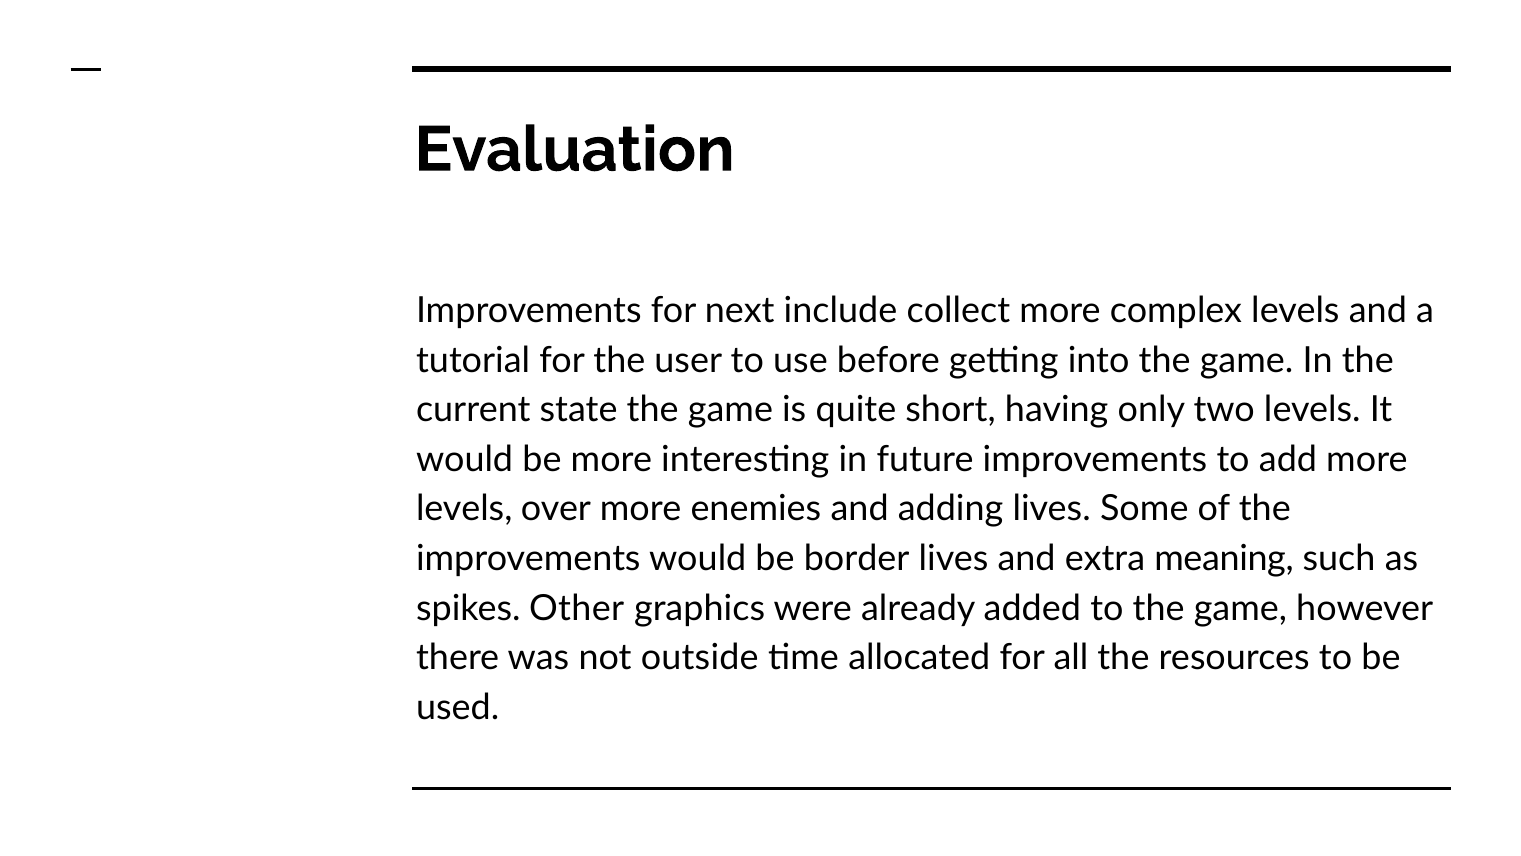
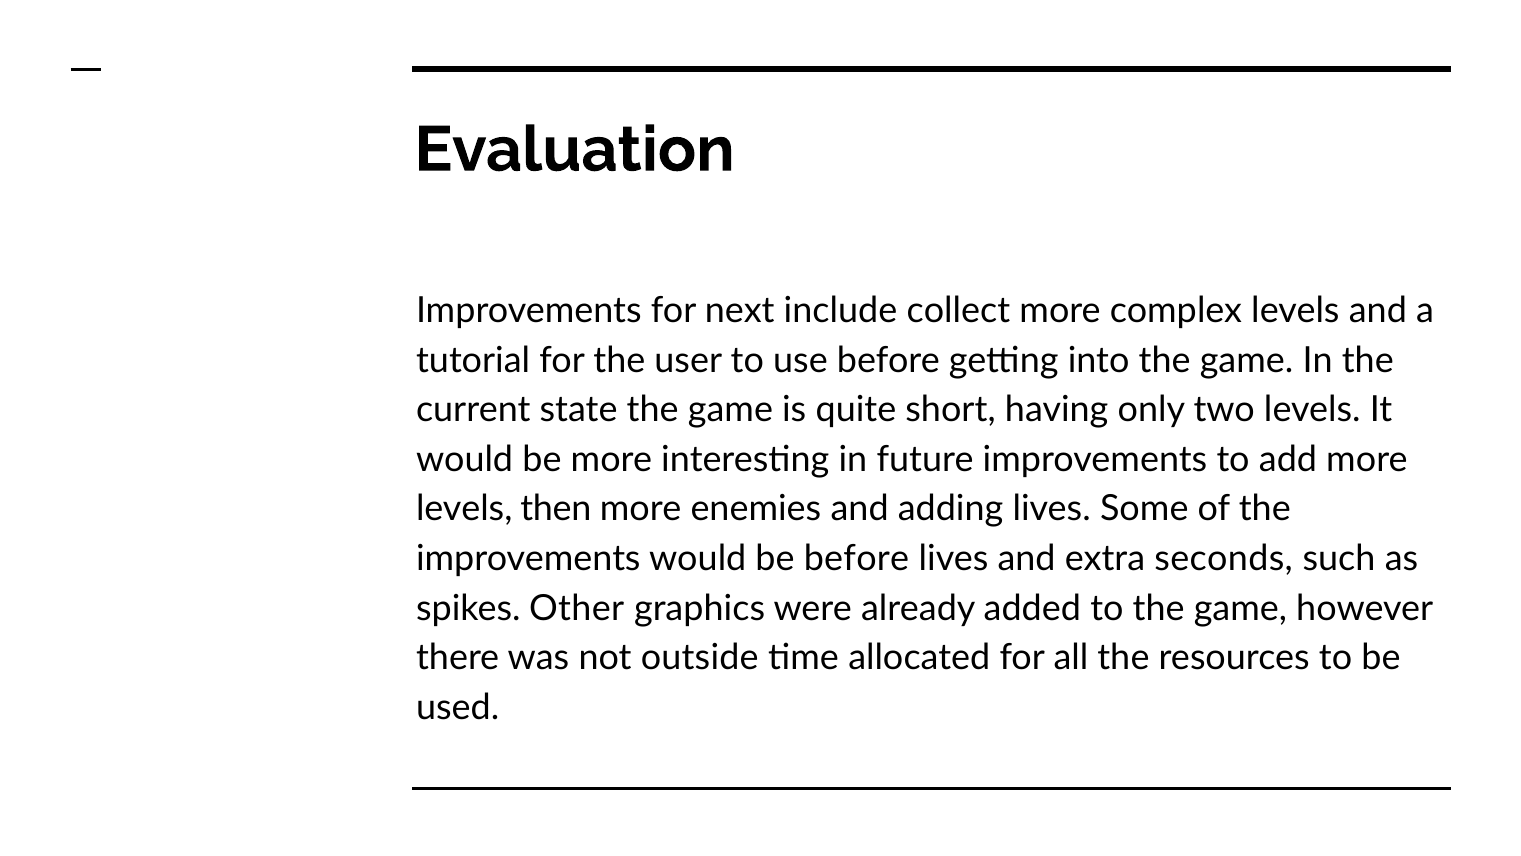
over: over -> then
be border: border -> before
meaning: meaning -> seconds
